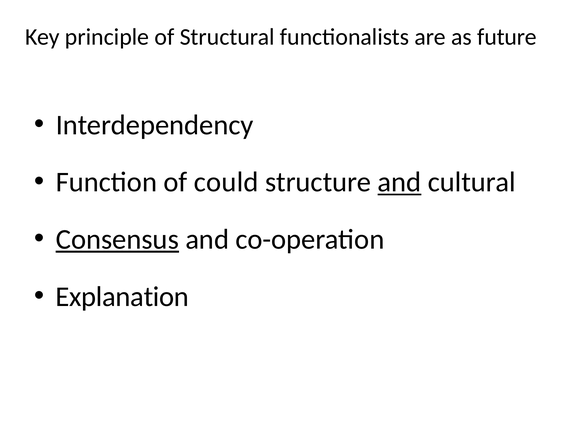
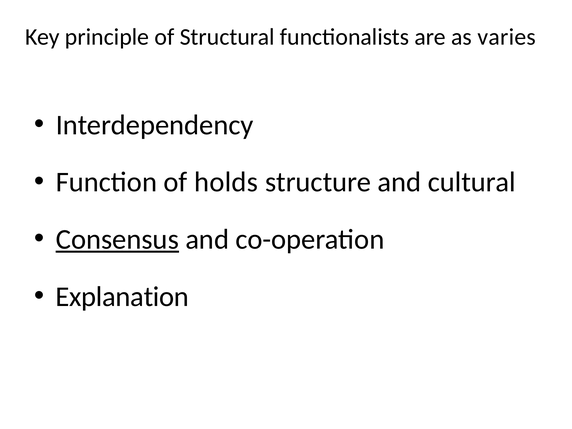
future: future -> varies
could: could -> holds
and at (399, 182) underline: present -> none
